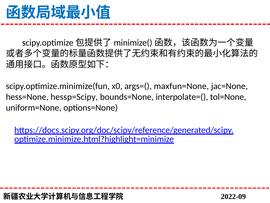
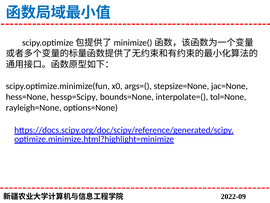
maxfun=None: maxfun=None -> stepsize=None
uniform=None: uniform=None -> rayleigh=None
